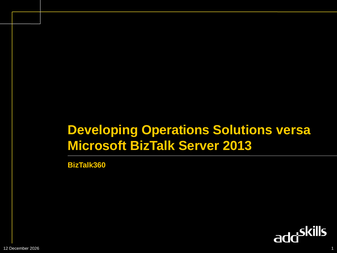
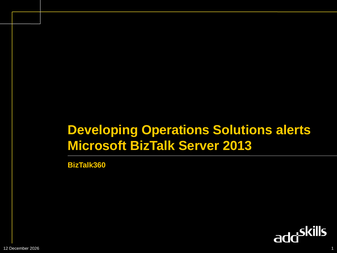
versa: versa -> alerts
